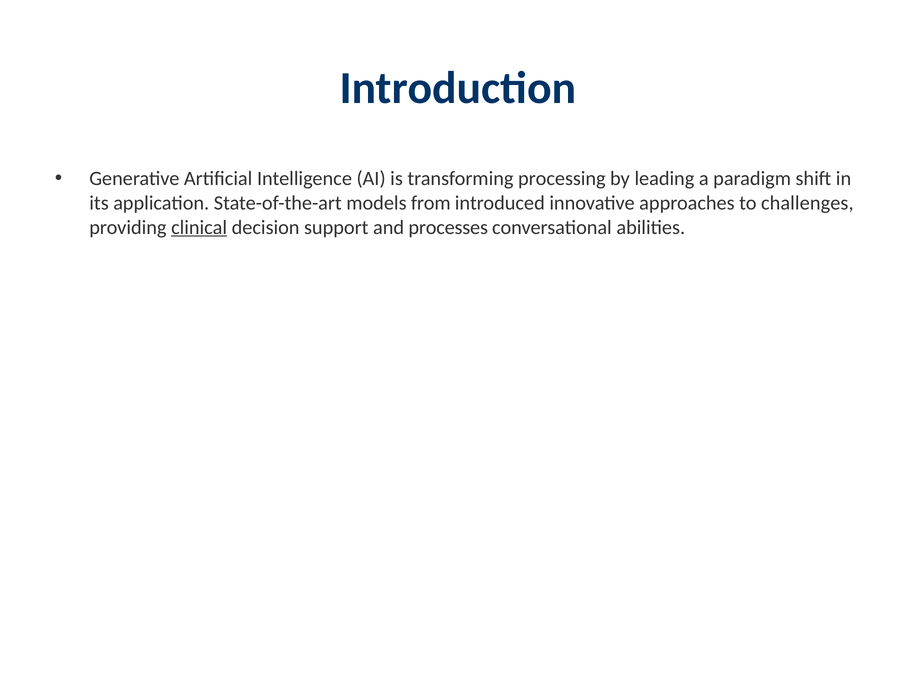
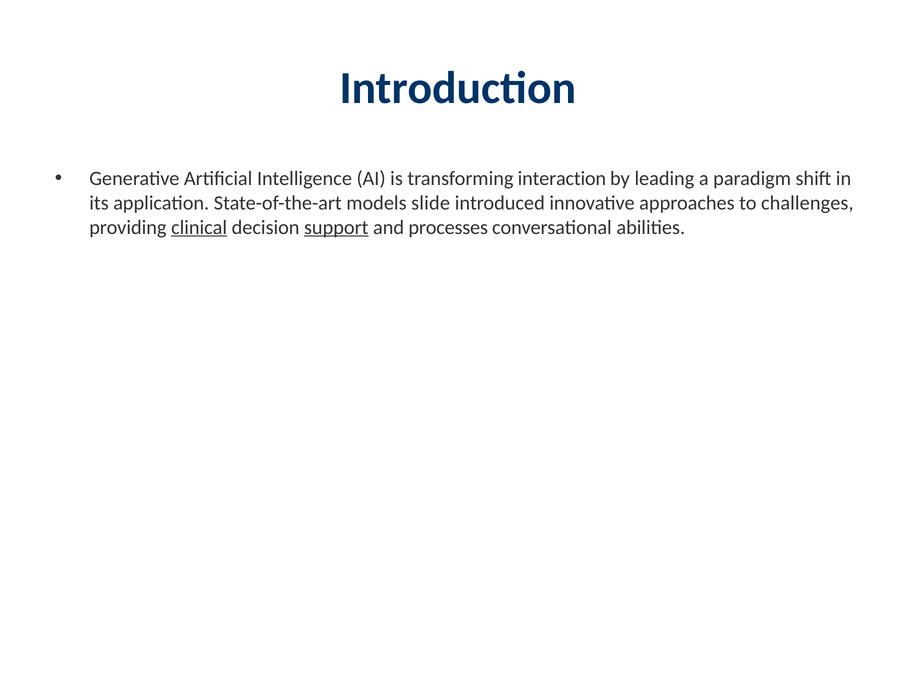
processing: processing -> interaction
from: from -> slide
support underline: none -> present
